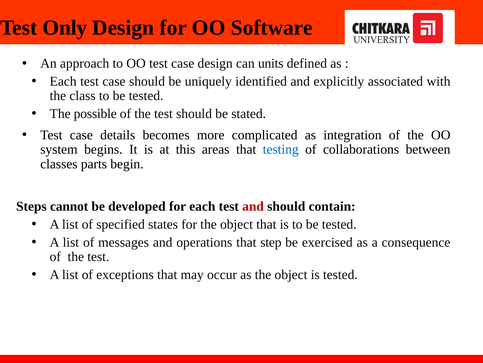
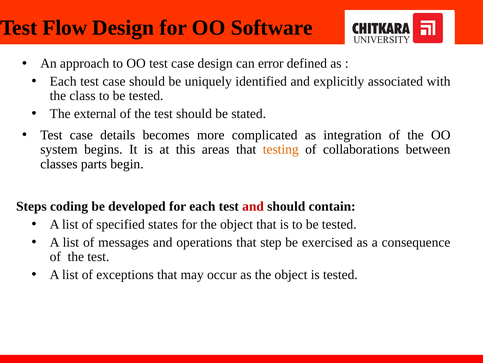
Only: Only -> Flow
units: units -> error
possible: possible -> external
testing colour: blue -> orange
cannot: cannot -> coding
